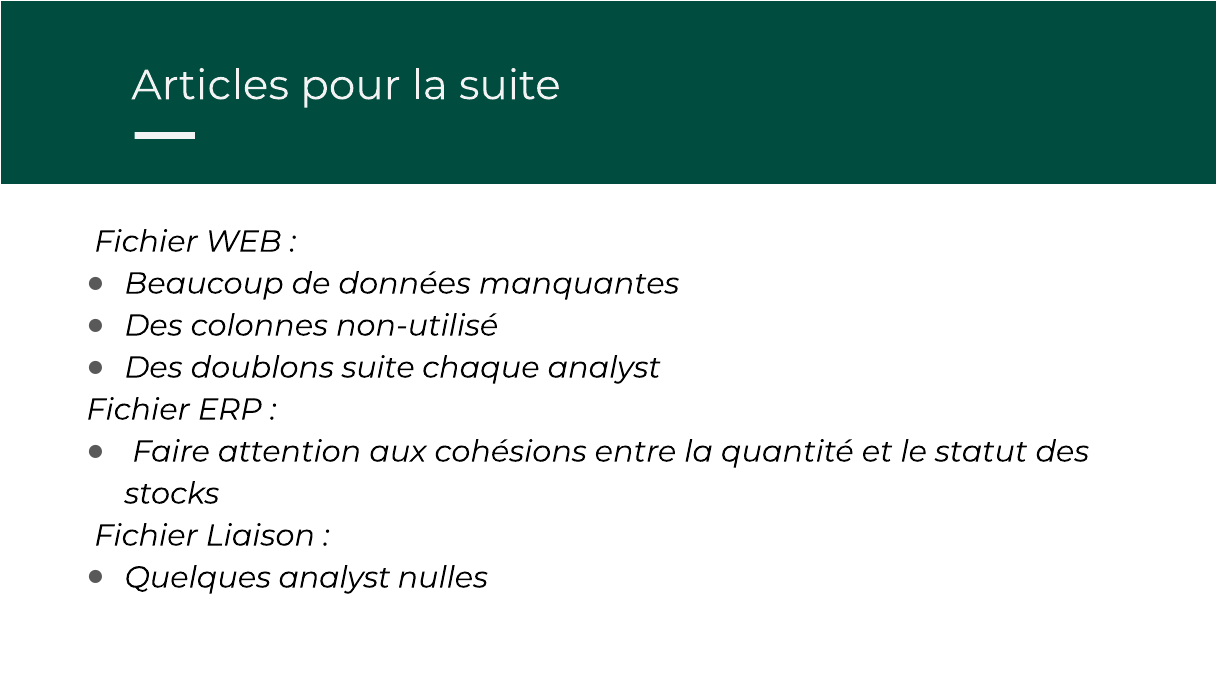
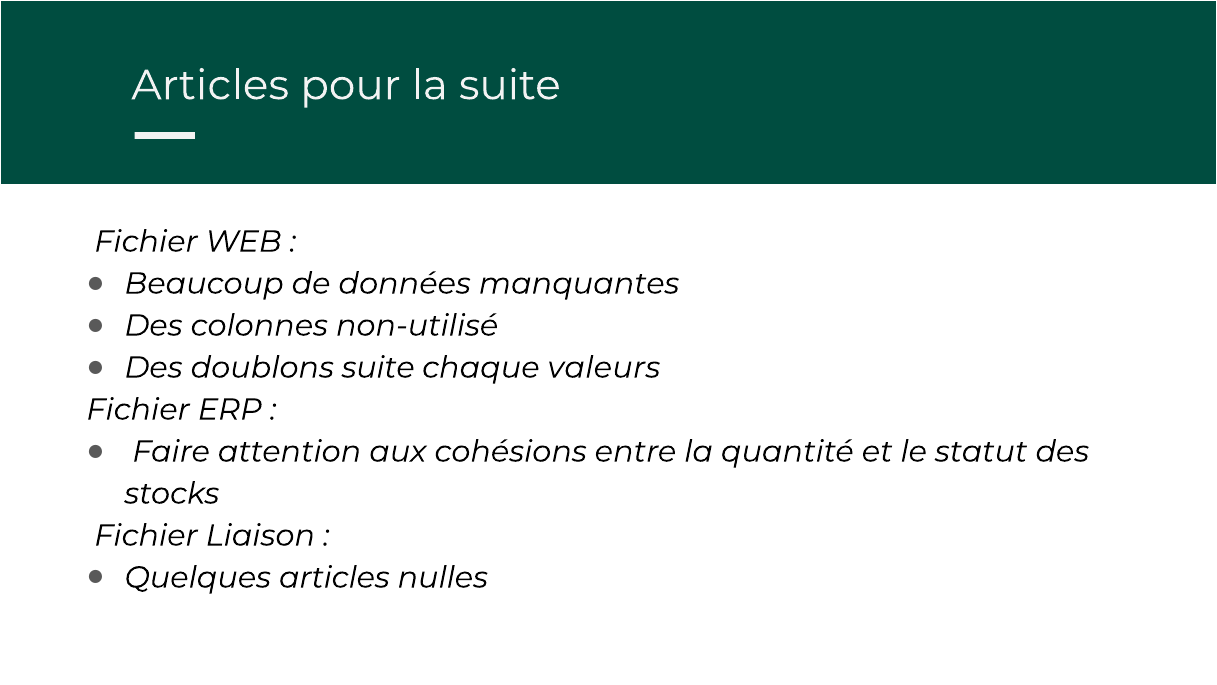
chaque analyst: analyst -> valeurs
Quelques analyst: analyst -> articles
